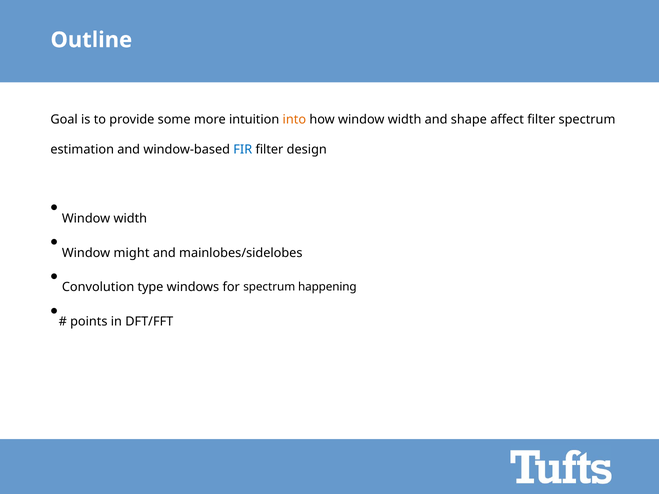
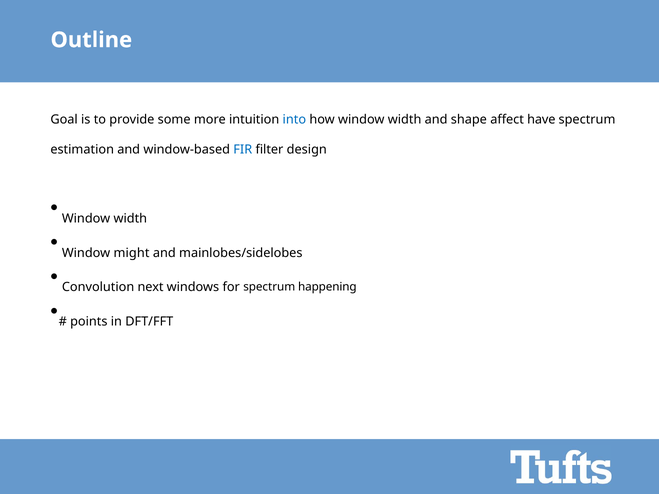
into colour: orange -> blue
affect filter: filter -> have
type: type -> next
